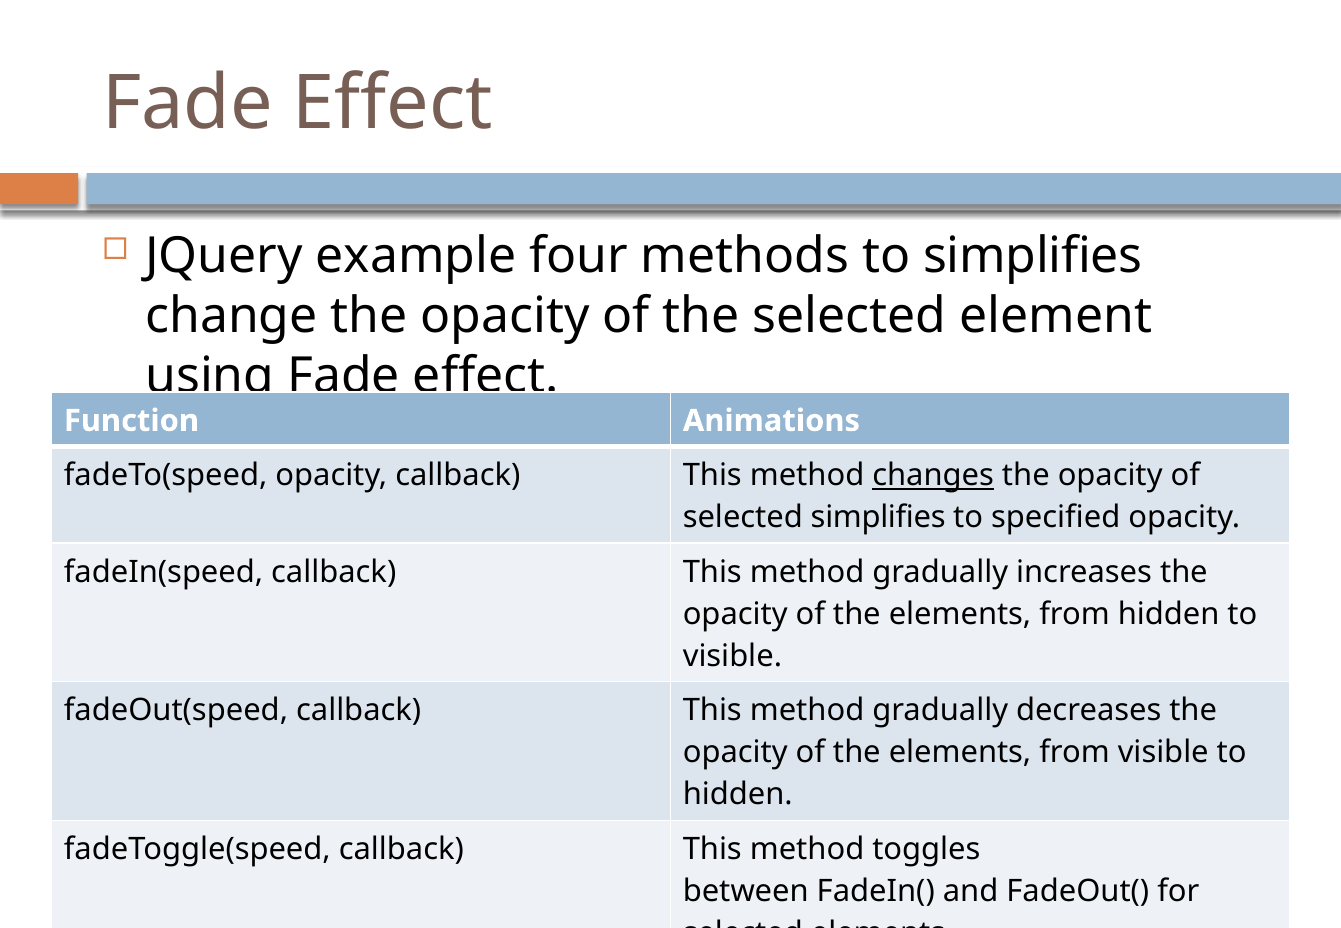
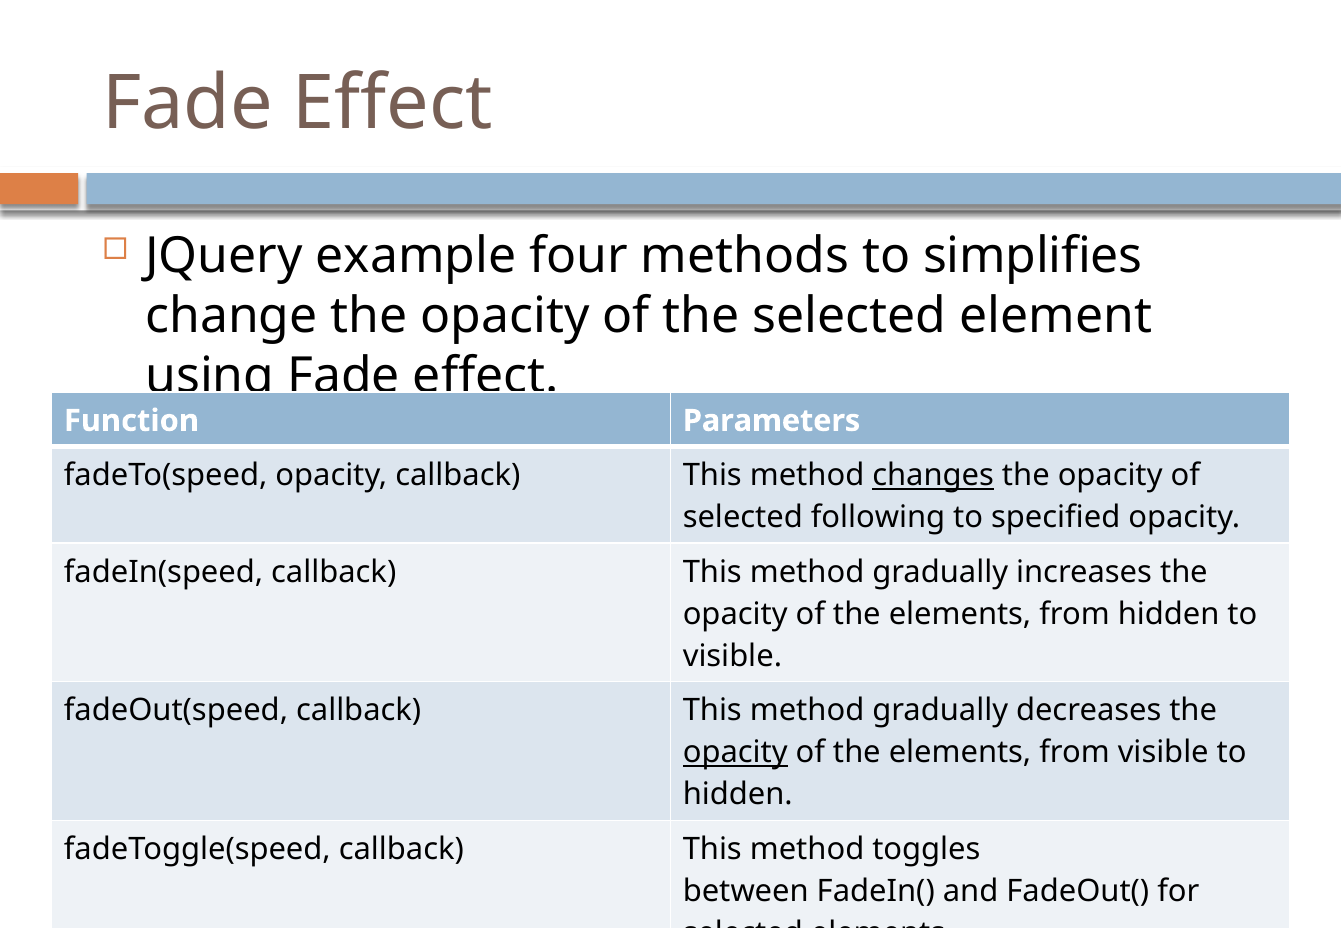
Animations: Animations -> Parameters
selected simplifies: simplifies -> following
opacity at (735, 753) underline: none -> present
